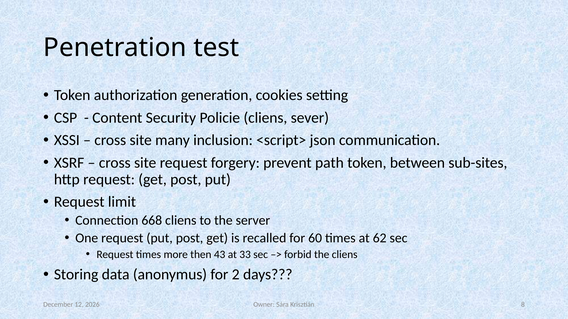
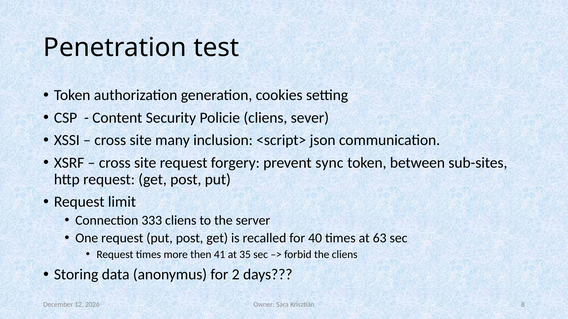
path: path -> sync
668: 668 -> 333
60: 60 -> 40
62: 62 -> 63
43: 43 -> 41
33: 33 -> 35
